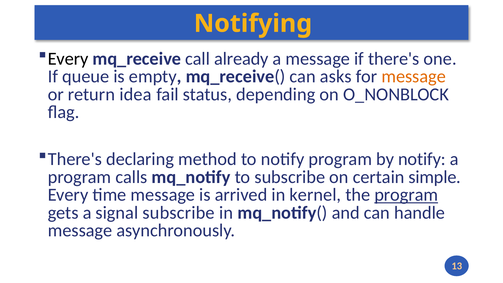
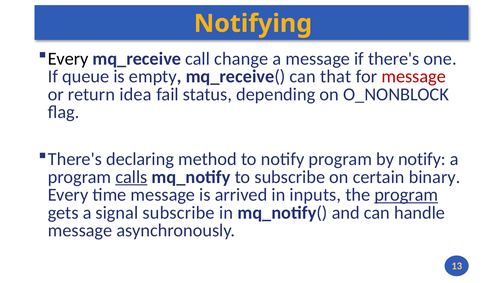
already: already -> change
asks: asks -> that
message at (414, 77) colour: orange -> red
calls underline: none -> present
simple: simple -> binary
kernel: kernel -> inputs
